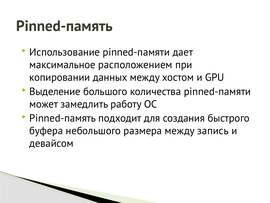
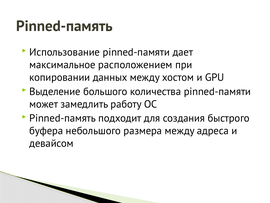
запись: запись -> адреса
